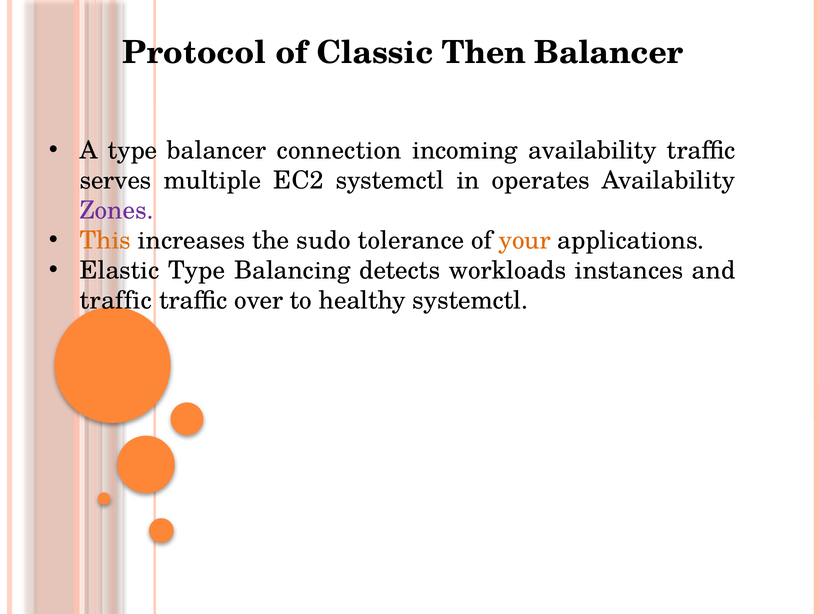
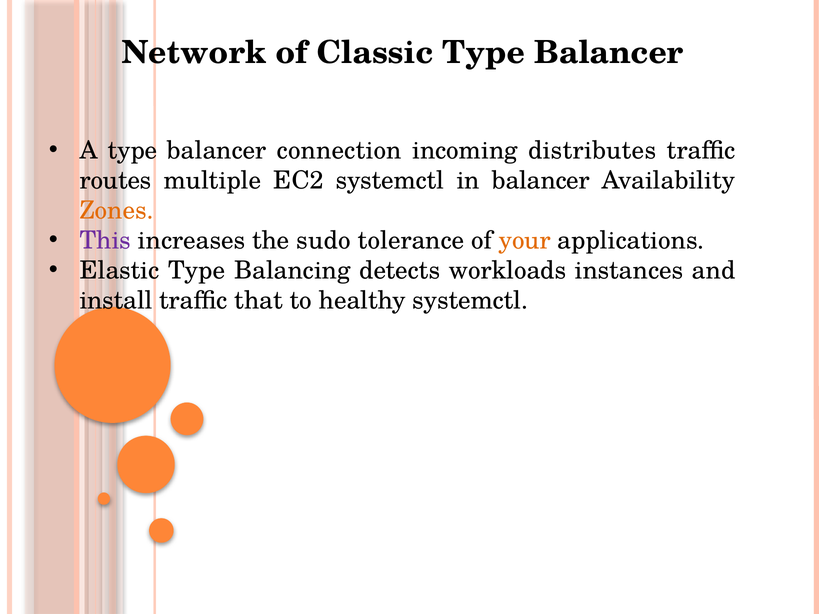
Protocol: Protocol -> Network
Classic Then: Then -> Type
incoming availability: availability -> distributes
serves: serves -> routes
in operates: operates -> balancer
Zones colour: purple -> orange
This colour: orange -> purple
traffic at (116, 301): traffic -> install
over: over -> that
